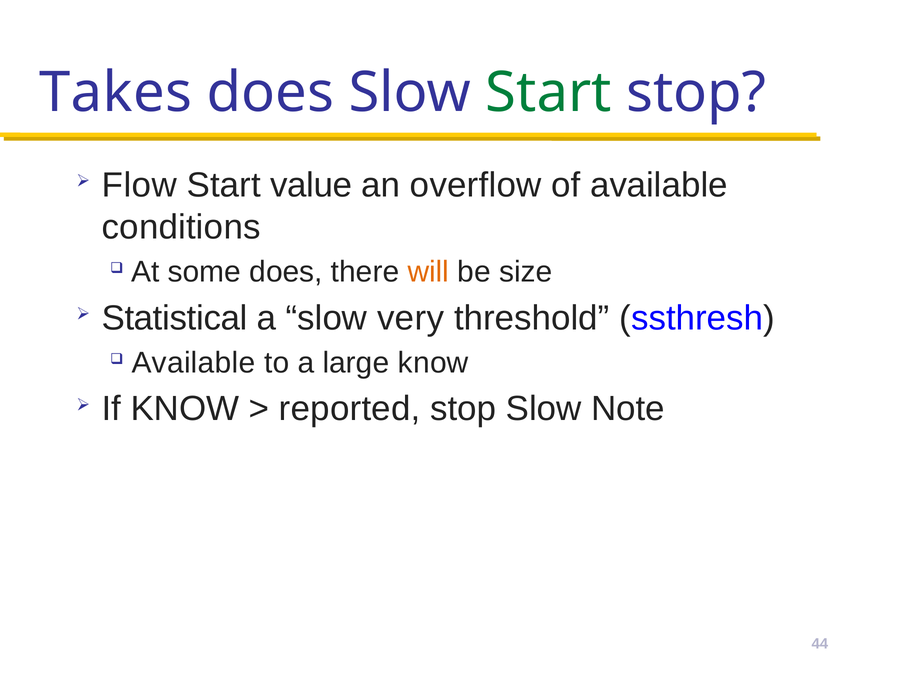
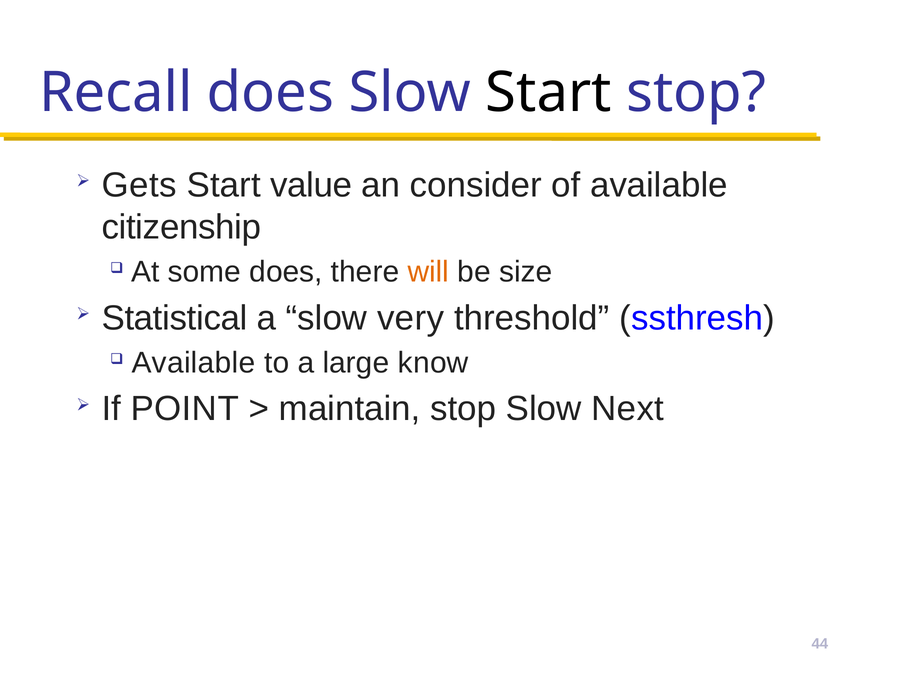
Takes: Takes -> Recall
Start at (549, 93) colour: green -> black
Flow: Flow -> Gets
overflow: overflow -> consider
conditions: conditions -> citizenship
If KNOW: KNOW -> POINT
reported: reported -> maintain
Note: Note -> Next
